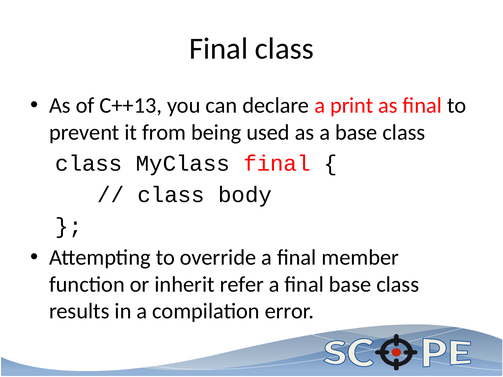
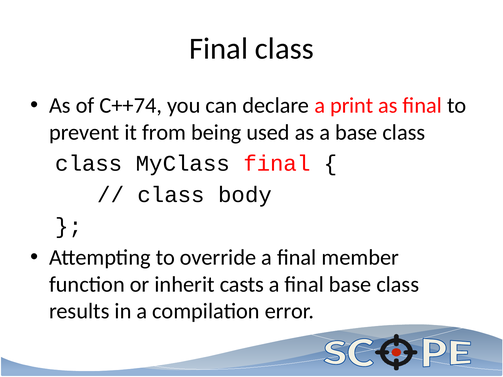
C++13: C++13 -> C++74
refer: refer -> casts
